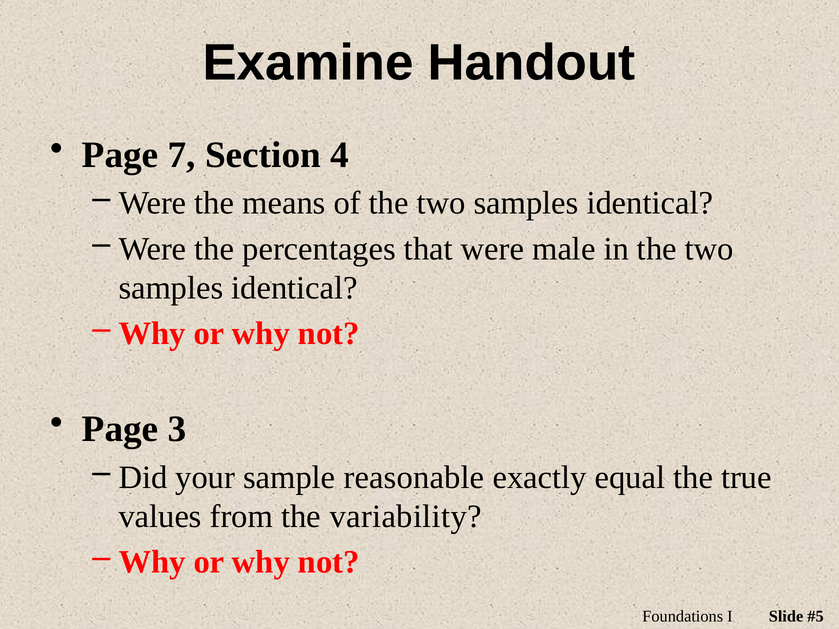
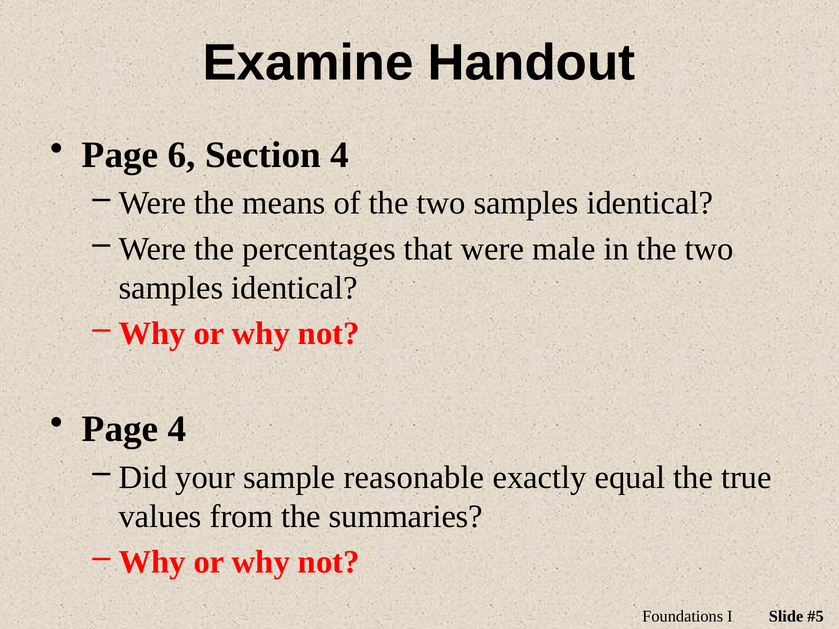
7: 7 -> 6
Page 3: 3 -> 4
variability: variability -> summaries
